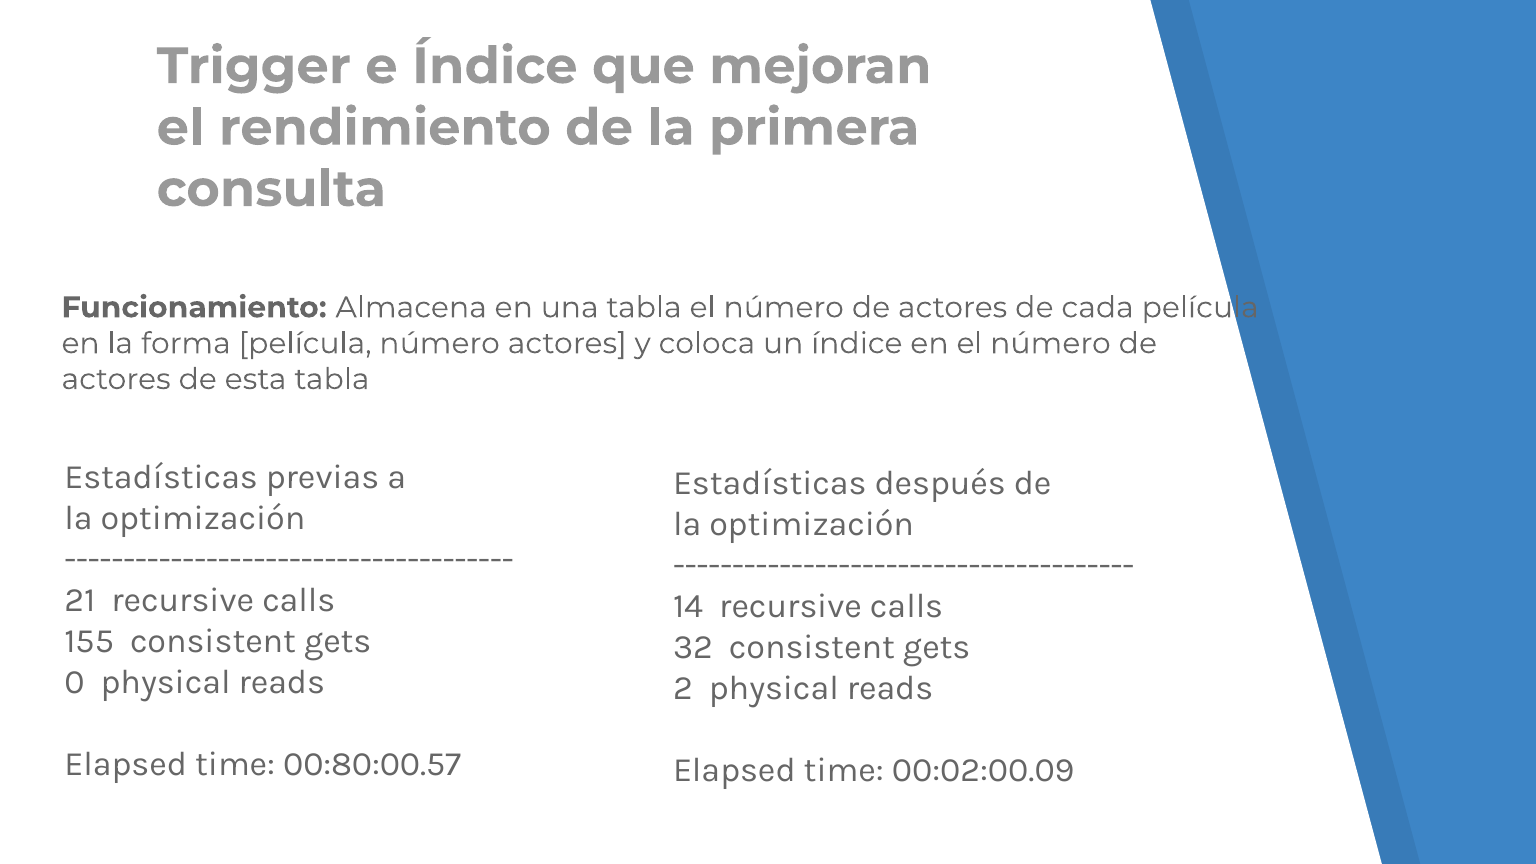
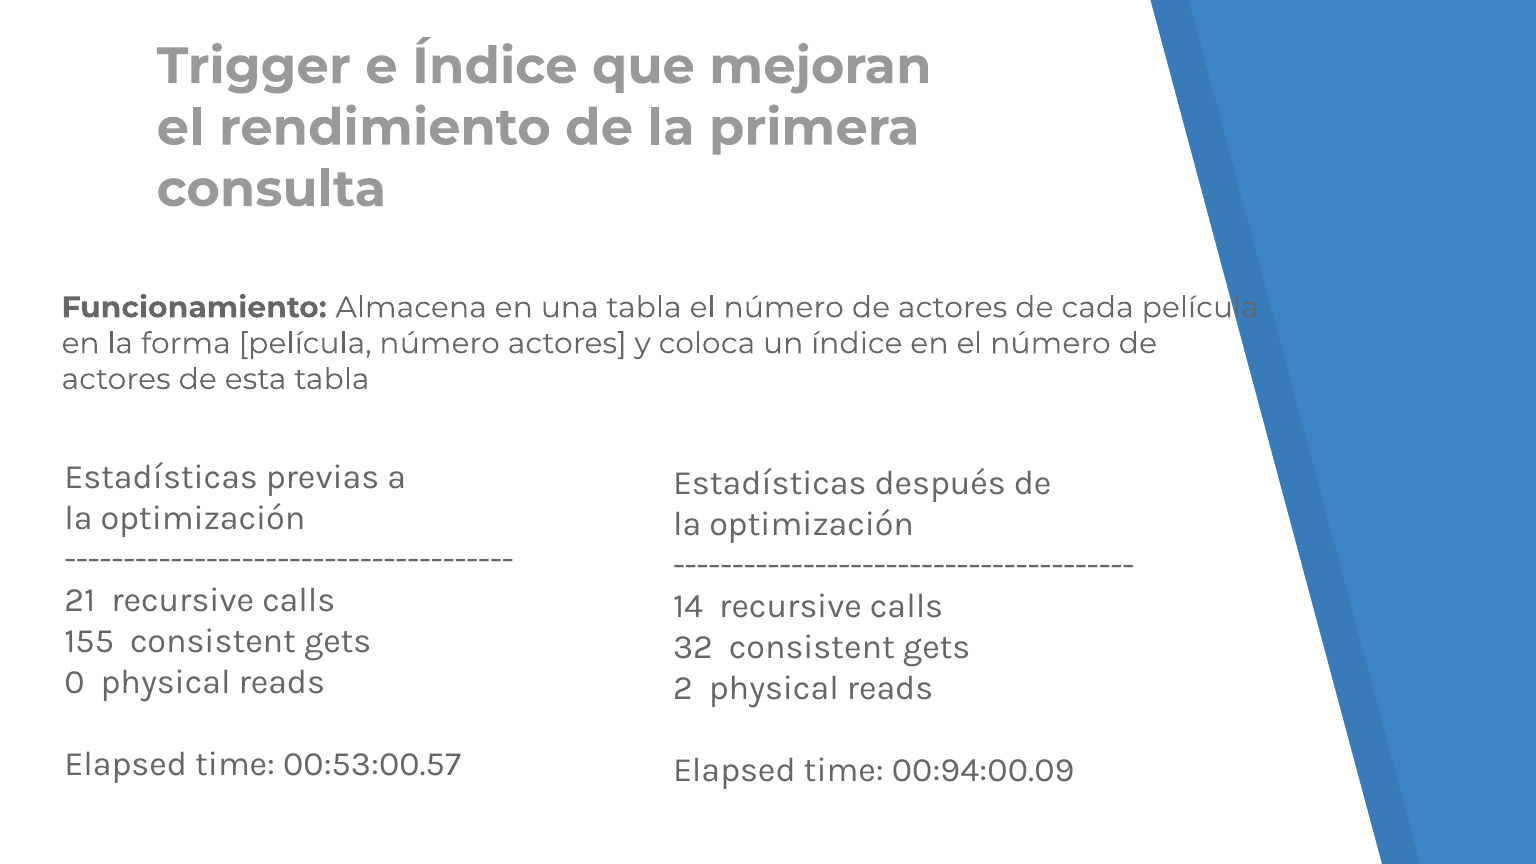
00:80:00.57: 00:80:00.57 -> 00:53:00.57
00:02:00.09: 00:02:00.09 -> 00:94:00.09
